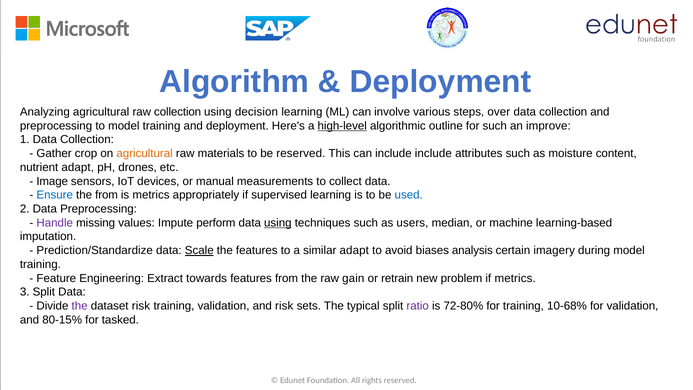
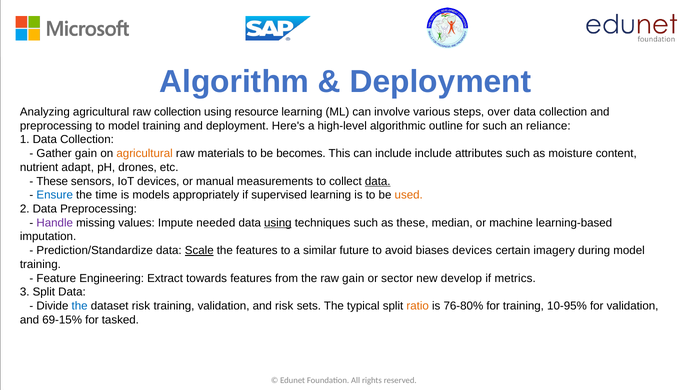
decision: decision -> resource
high-level underline: present -> none
improve: improve -> reliance
Gather crop: crop -> gain
be reserved: reserved -> becomes
Image at (52, 181): Image -> These
data at (378, 181) underline: none -> present
the from: from -> time
is metrics: metrics -> models
used colour: blue -> orange
perform: perform -> needed
as users: users -> these
similar adapt: adapt -> future
biases analysis: analysis -> devices
retrain: retrain -> sector
problem: problem -> develop
the at (80, 306) colour: purple -> blue
ratio colour: purple -> orange
72-80%: 72-80% -> 76-80%
10-68%: 10-68% -> 10-95%
80-15%: 80-15% -> 69-15%
